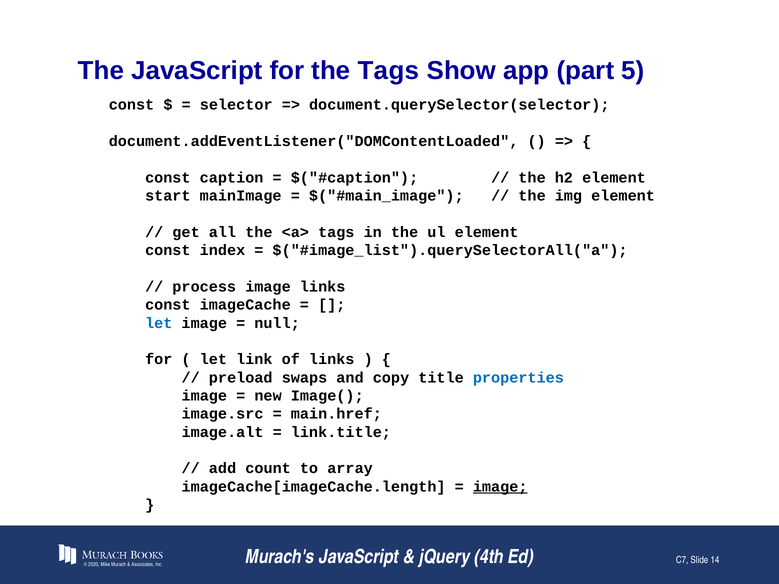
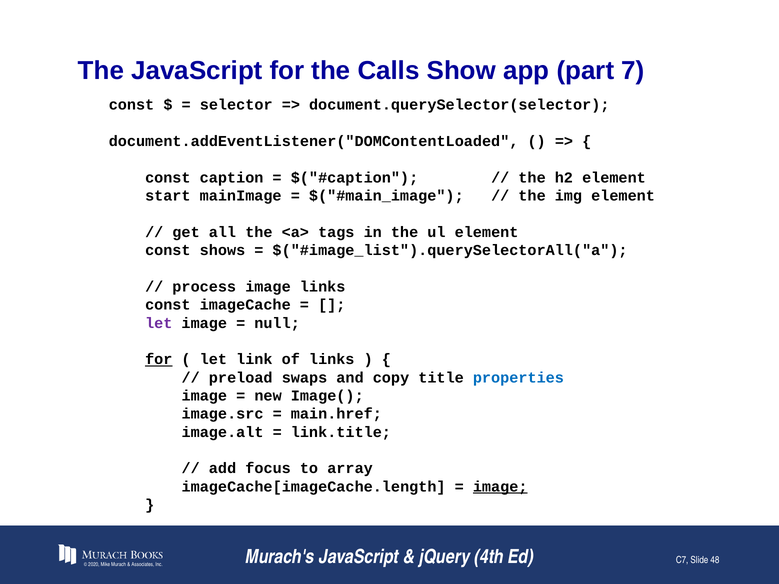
the Tags: Tags -> Calls
5: 5 -> 7
index: index -> shows
let at (159, 323) colour: blue -> purple
for at (159, 360) underline: none -> present
count: count -> focus
14: 14 -> 48
